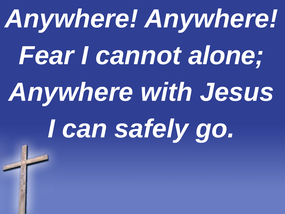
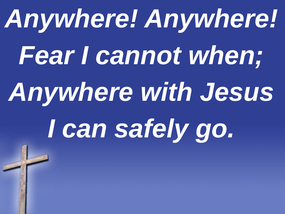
alone: alone -> when
